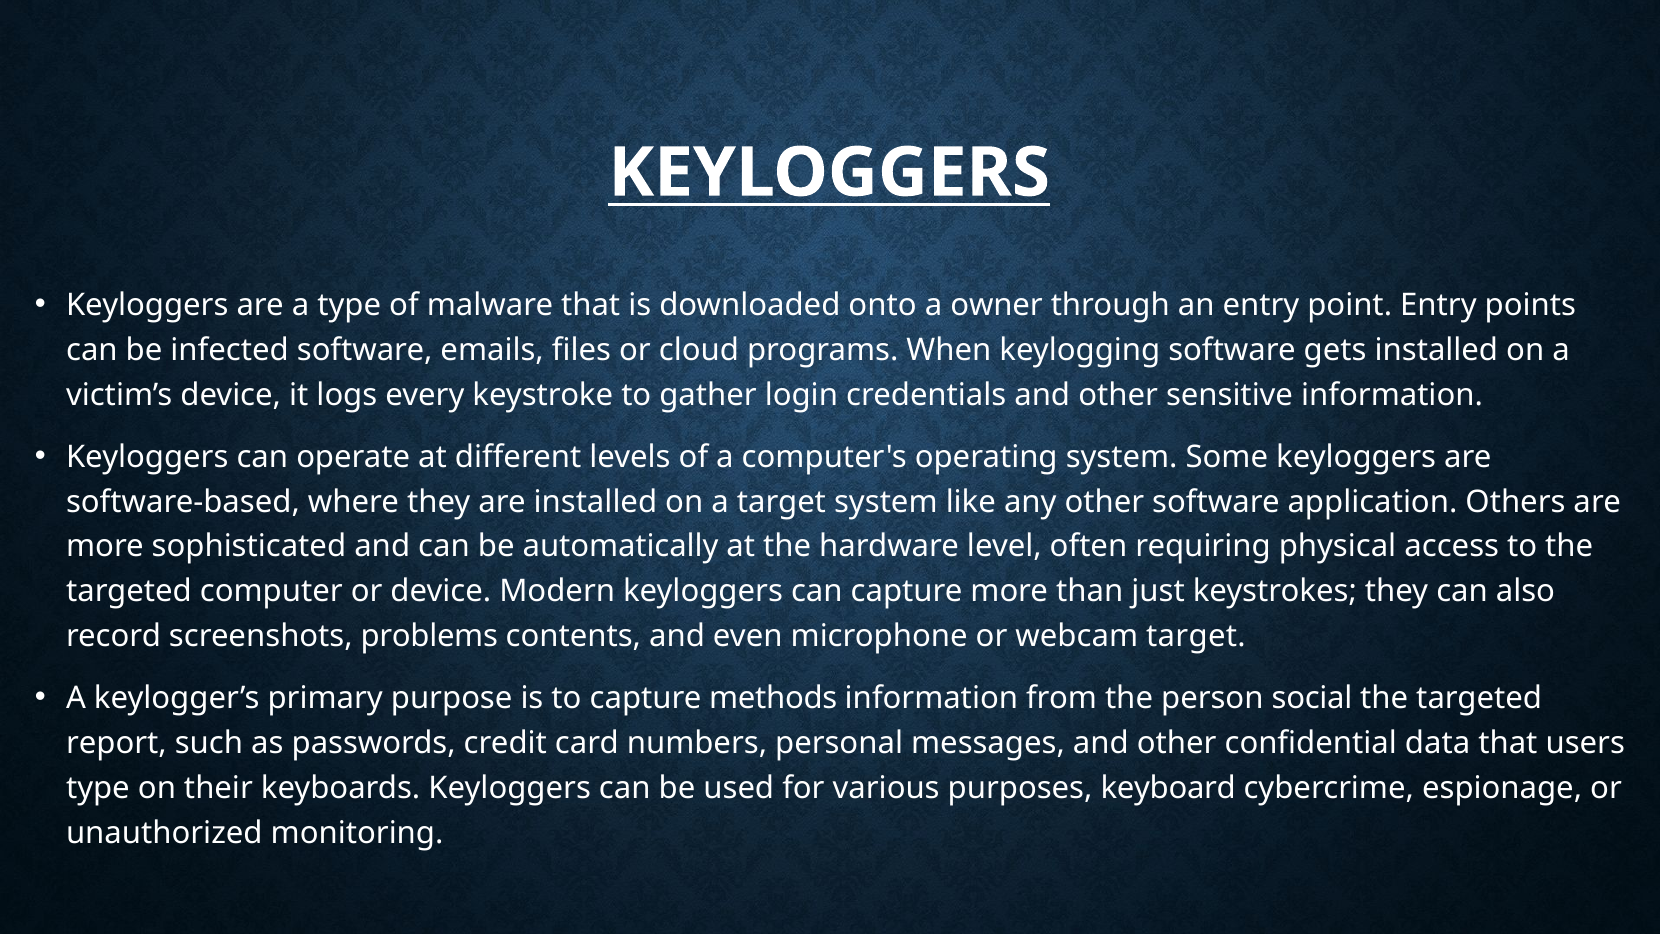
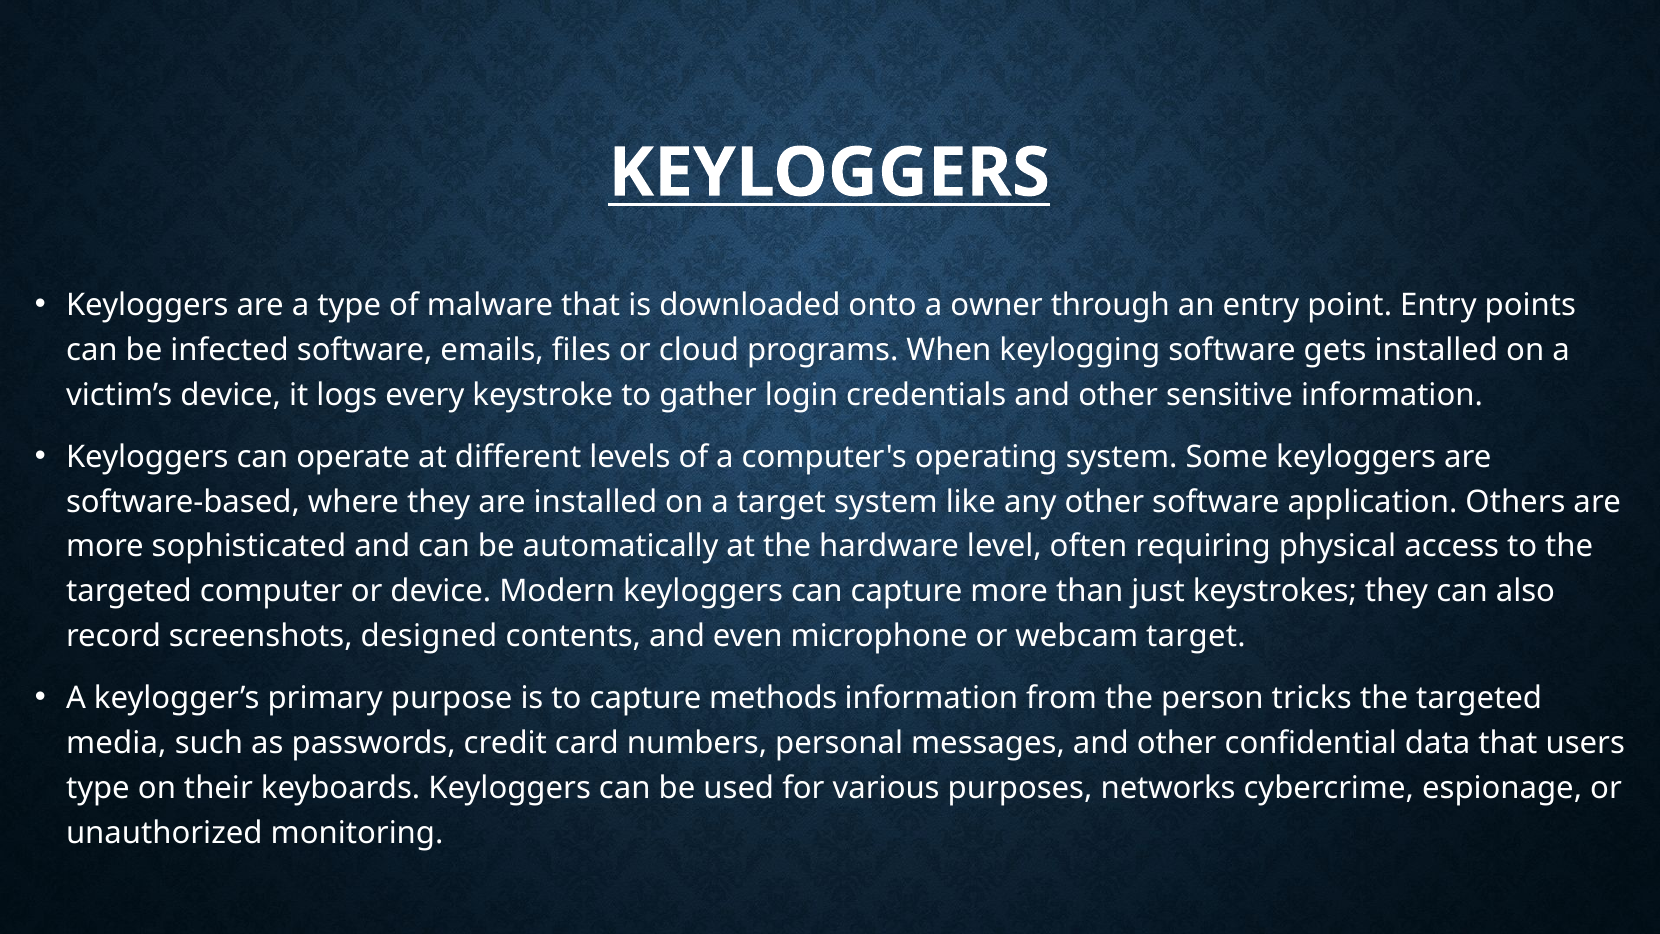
problems: problems -> designed
social: social -> tricks
report: report -> media
keyboard: keyboard -> networks
